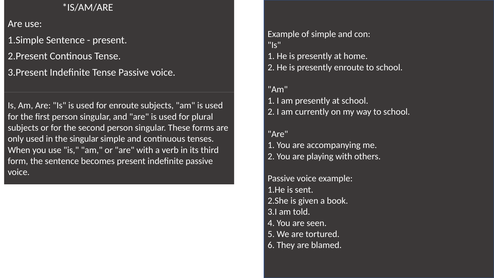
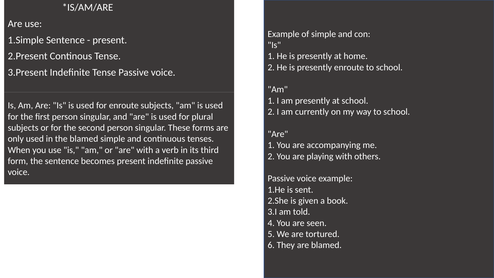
the singular: singular -> blamed
